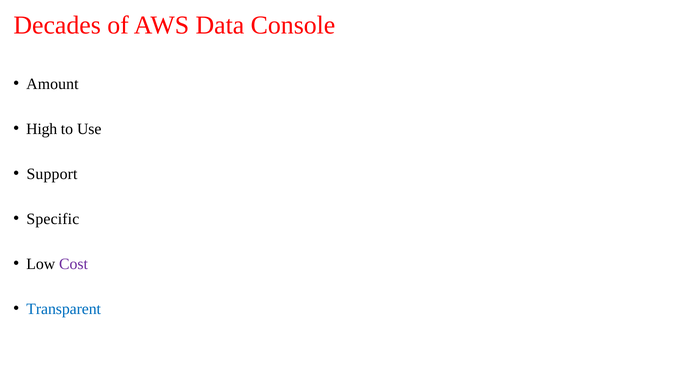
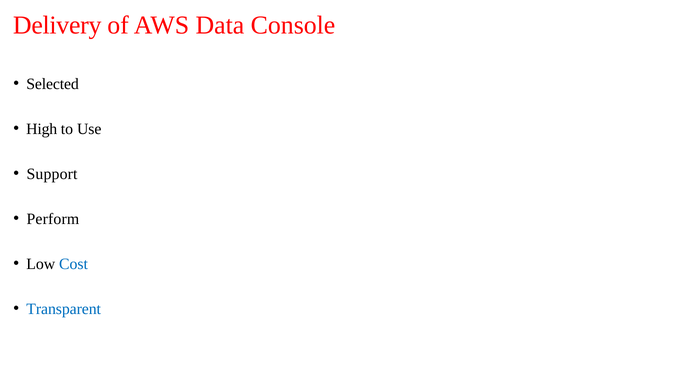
Decades: Decades -> Delivery
Amount: Amount -> Selected
Specific: Specific -> Perform
Cost colour: purple -> blue
